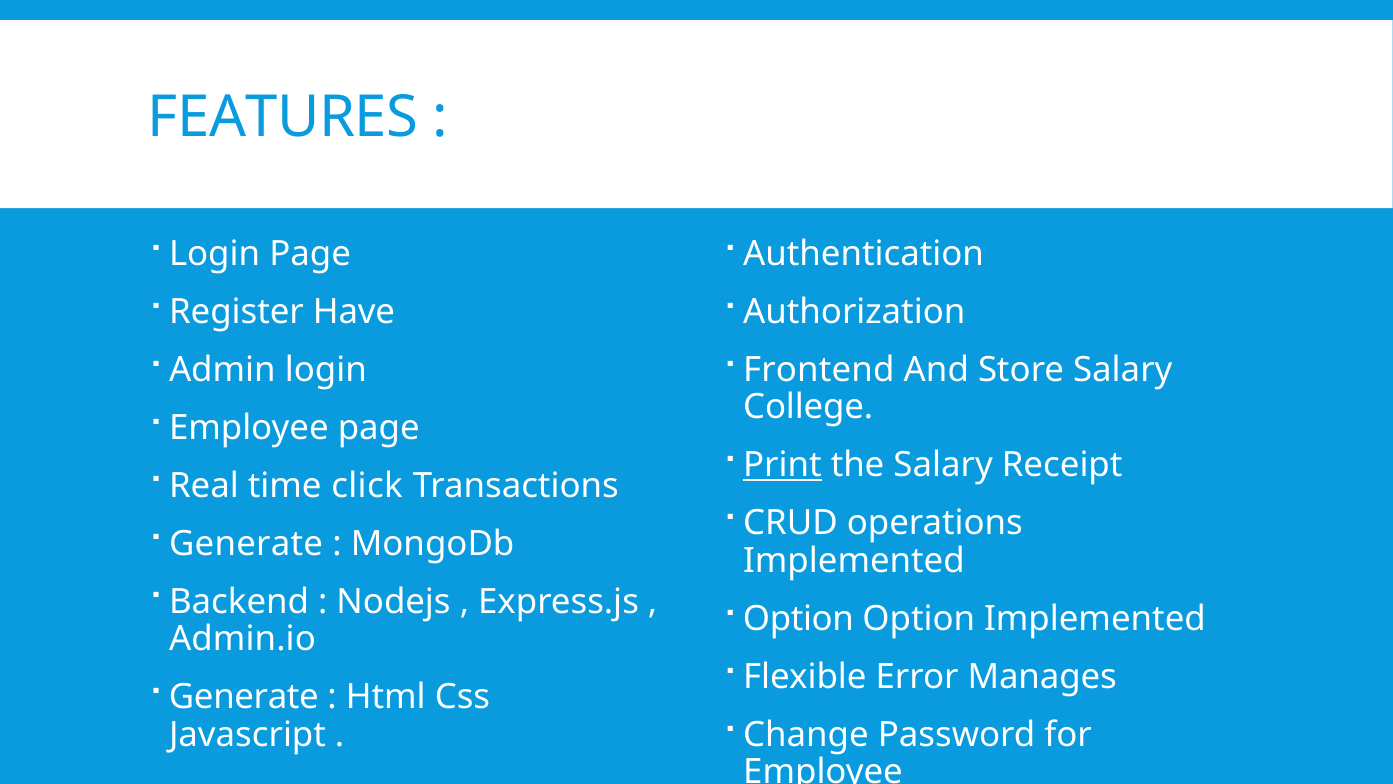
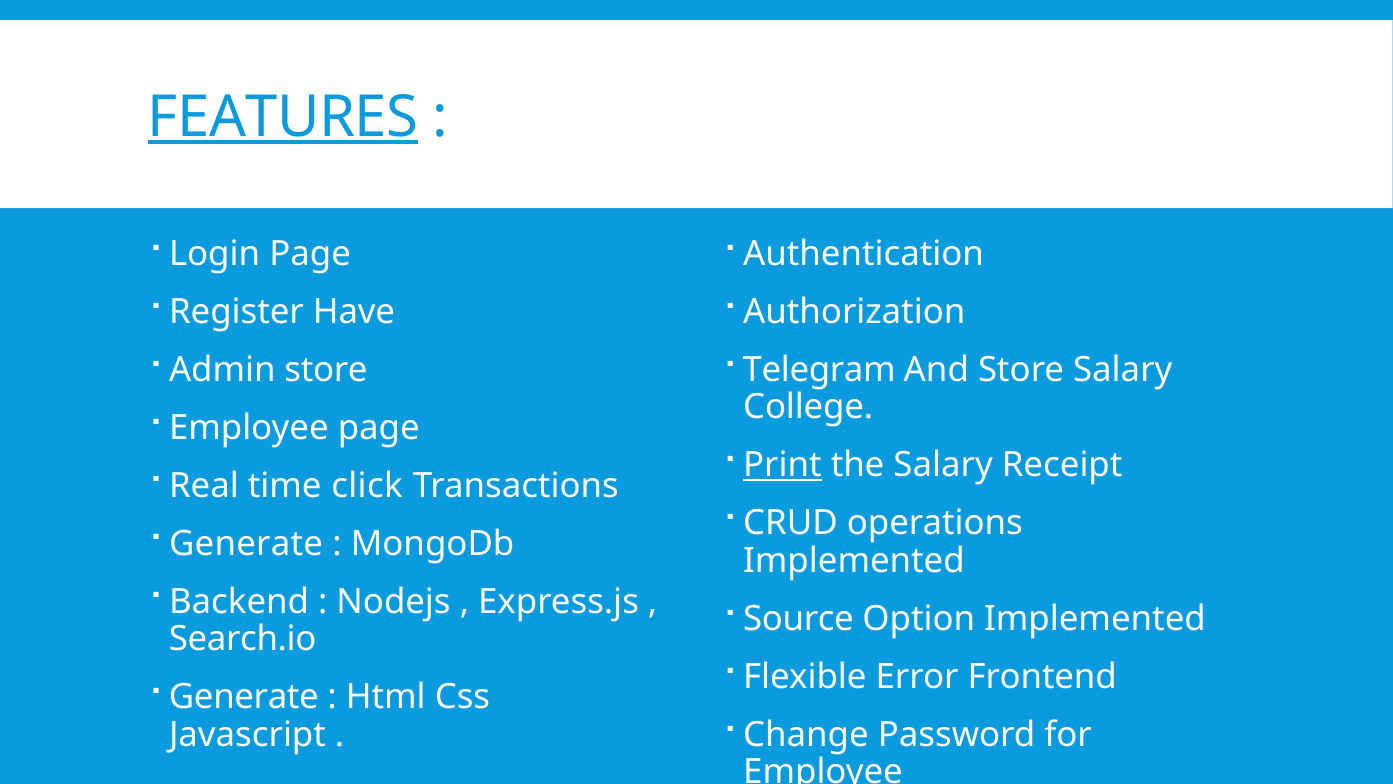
FEATURES underline: none -> present
Admin login: login -> store
Frontend: Frontend -> Telegram
Option at (798, 618): Option -> Source
Admin.io: Admin.io -> Search.io
Manages: Manages -> Frontend
